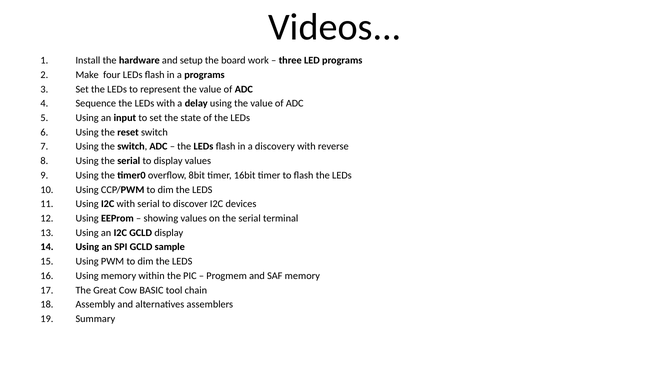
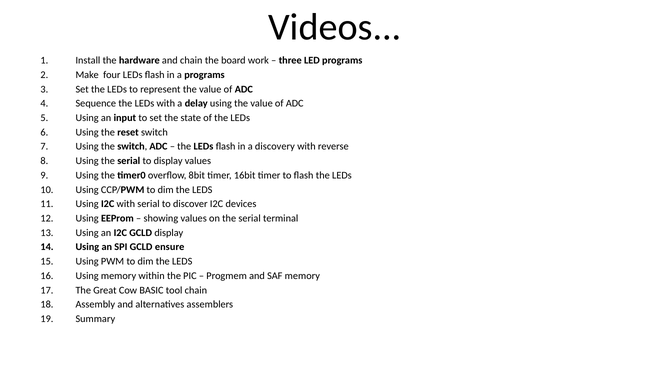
and setup: setup -> chain
sample: sample -> ensure
